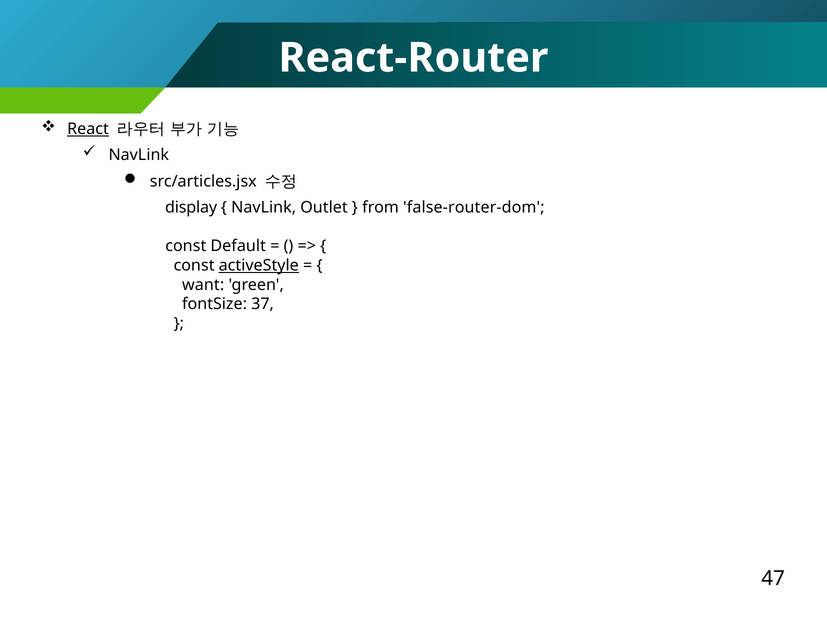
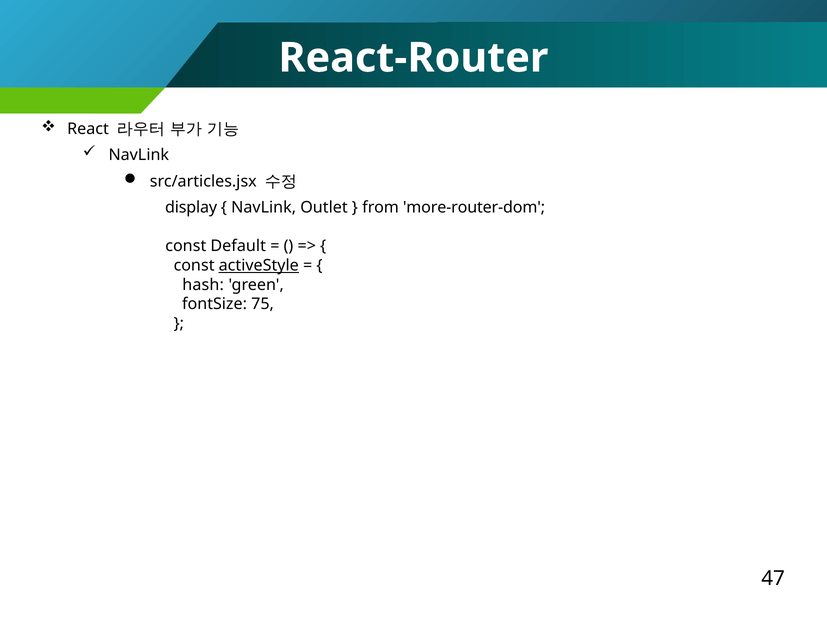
React underline: present -> none
false-router-dom: false-router-dom -> more-router-dom
want: want -> hash
37: 37 -> 75
